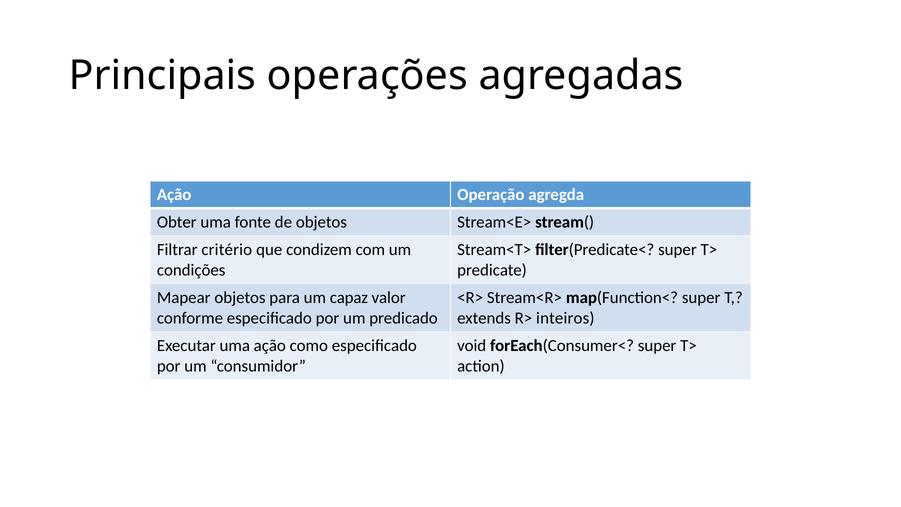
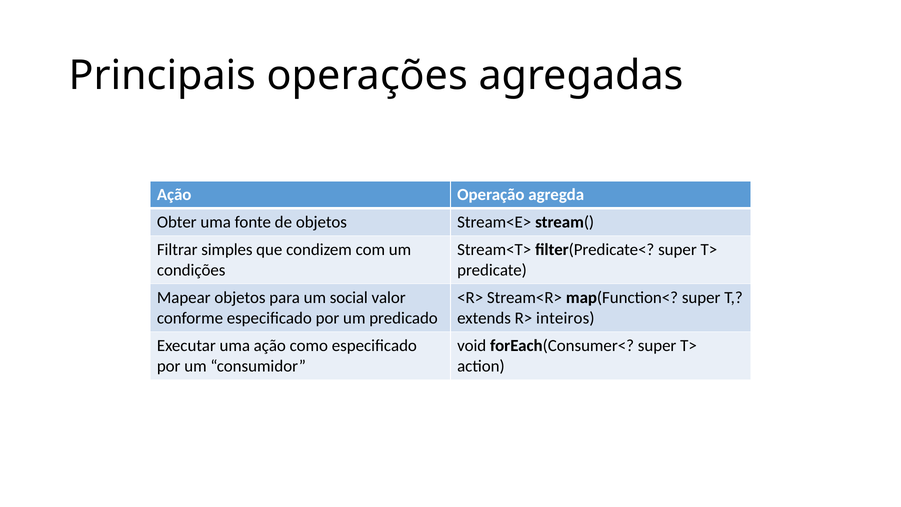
critério: critério -> simples
capaz: capaz -> social
